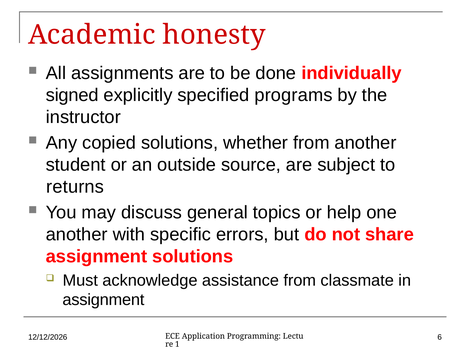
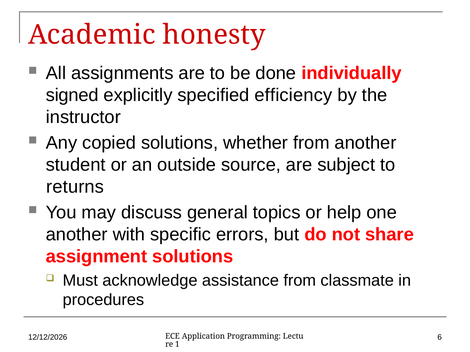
programs: programs -> efficiency
assignment at (103, 300): assignment -> procedures
